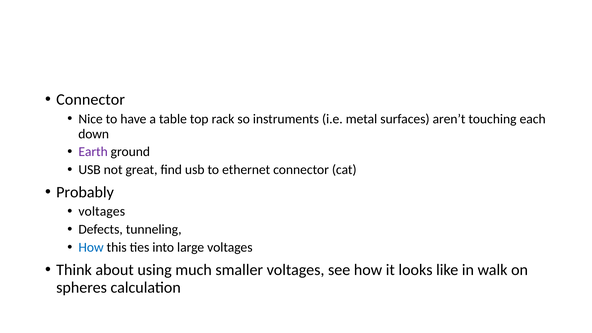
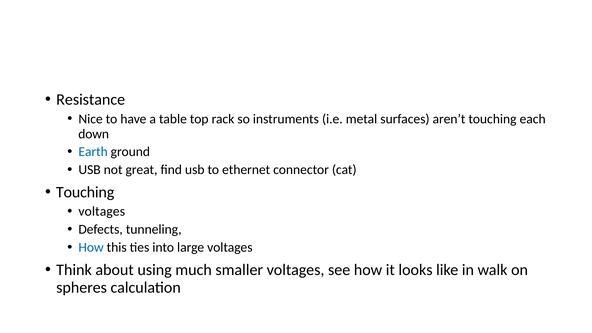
Connector at (91, 100): Connector -> Resistance
Earth colour: purple -> blue
Probably at (85, 192): Probably -> Touching
